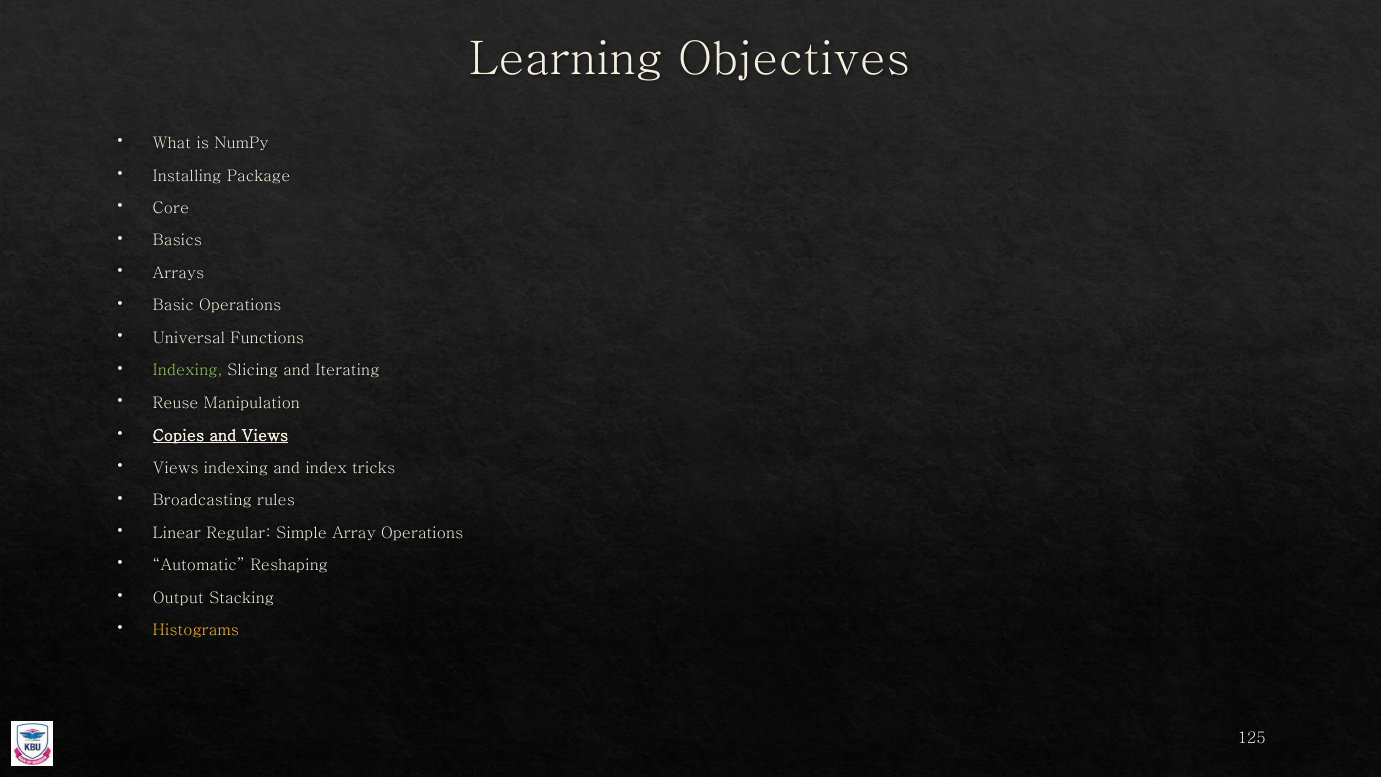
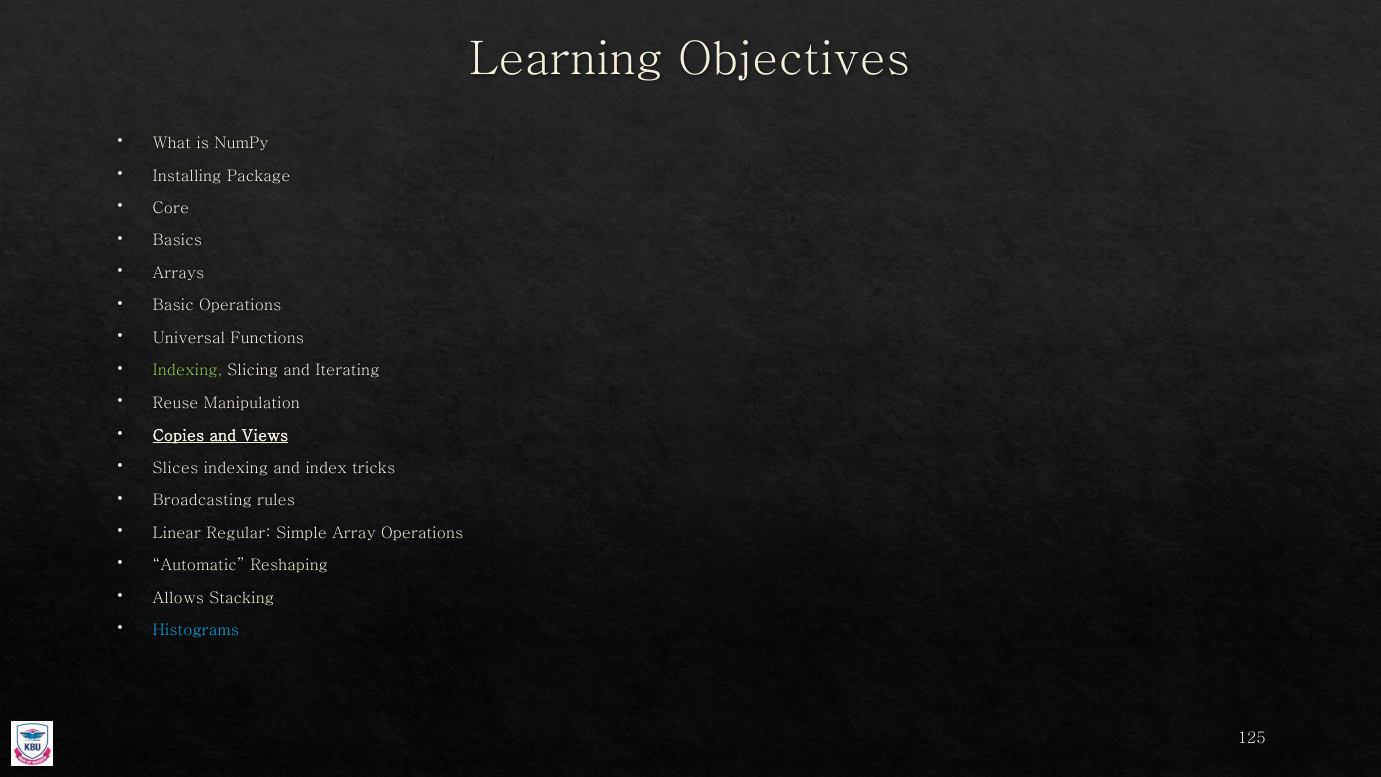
Views at (176, 468): Views -> Slices
Output: Output -> Allows
Histograms colour: yellow -> light blue
